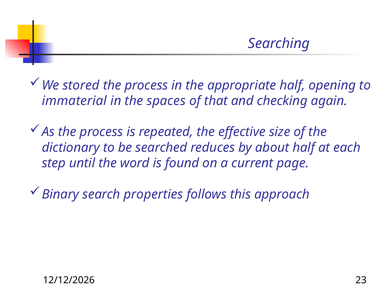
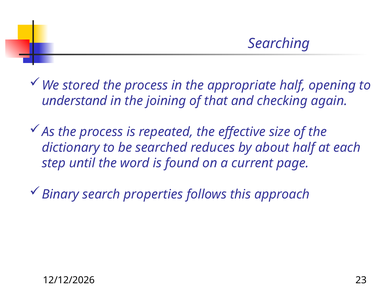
immaterial: immaterial -> understand
spaces: spaces -> joining
